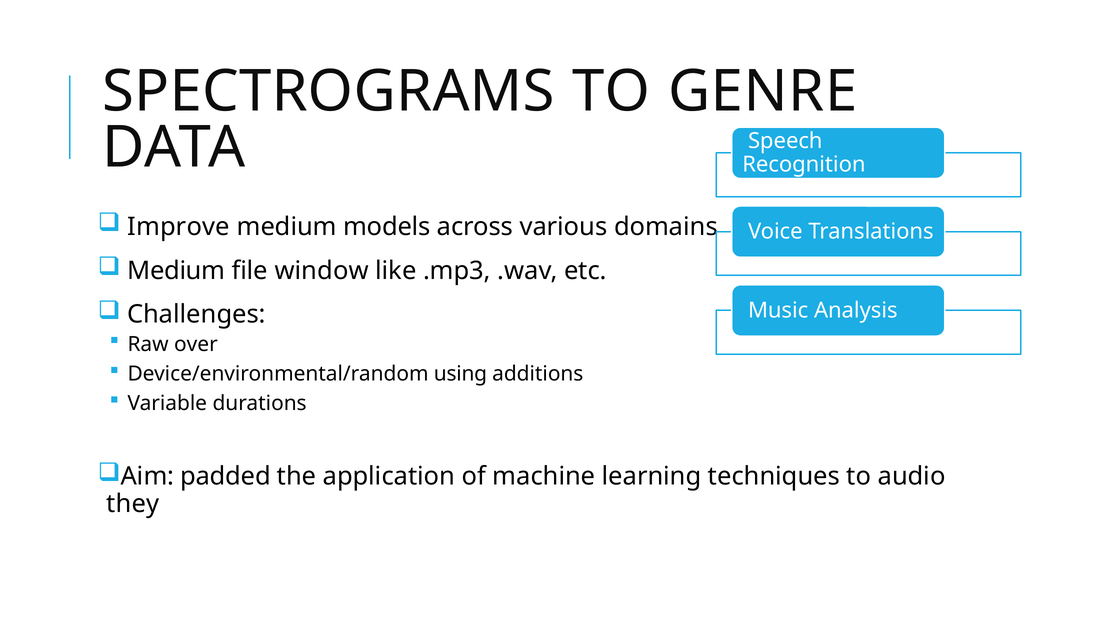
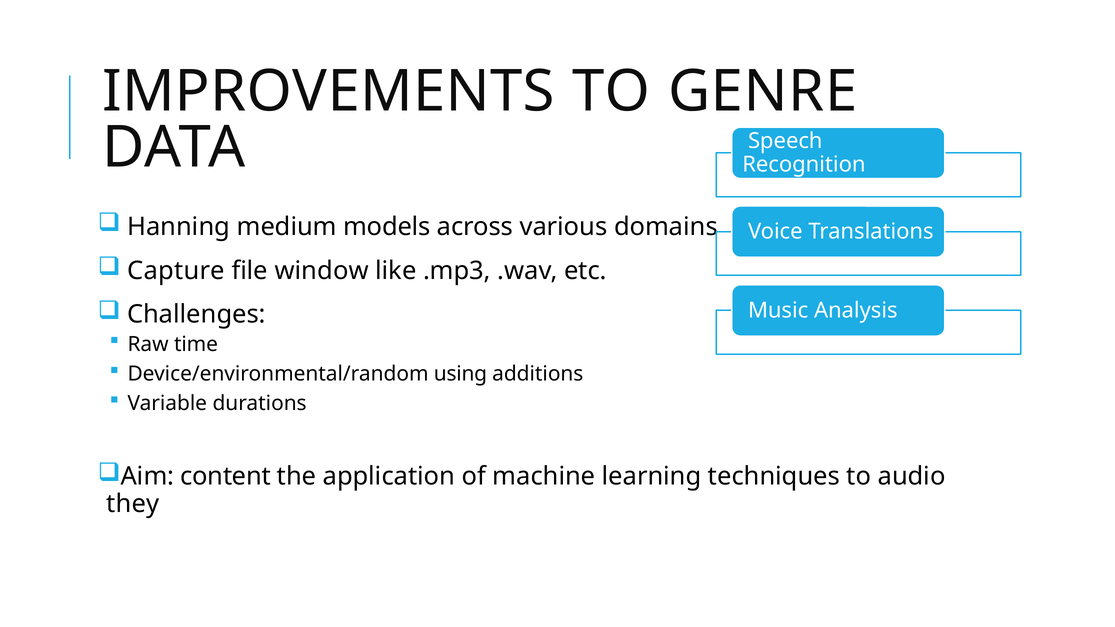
SPECTROGRAMS: SPECTROGRAMS -> IMPROVEMENTS
Improve: Improve -> Hanning
Medium at (176, 271): Medium -> Capture
over: over -> time
padded: padded -> content
